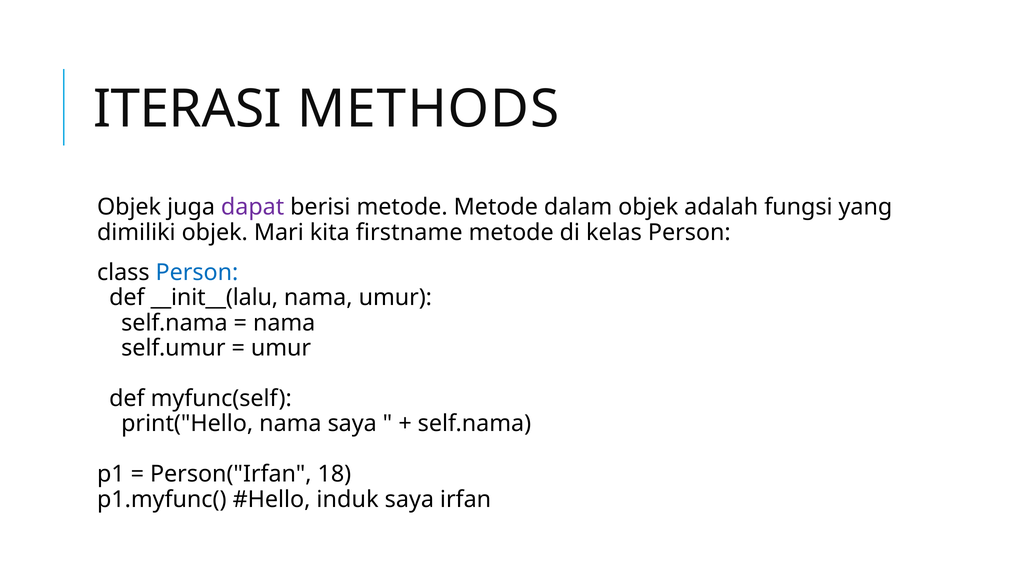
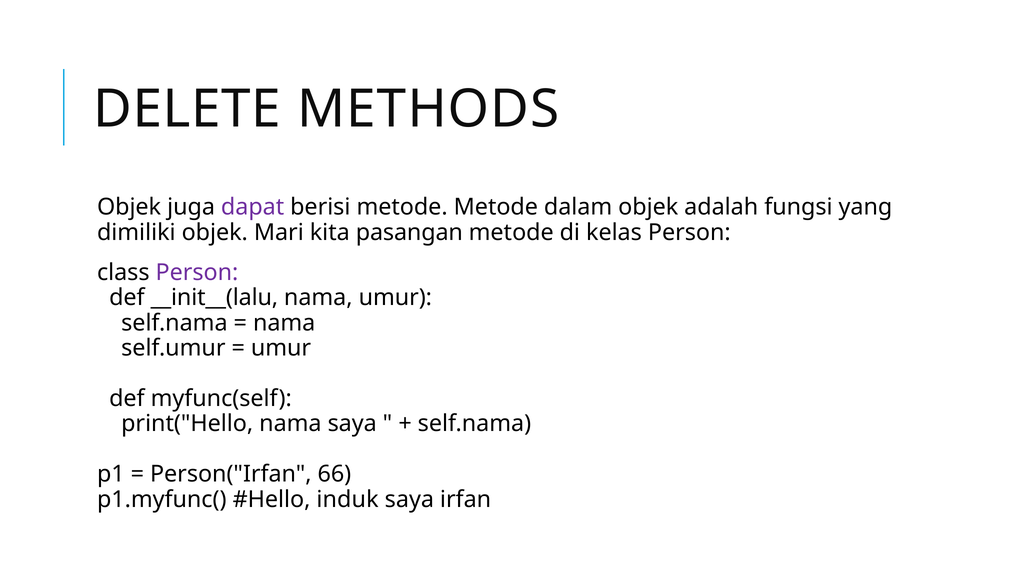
ITERASI: ITERASI -> DELETE
firstname: firstname -> pasangan
Person at (197, 273) colour: blue -> purple
18: 18 -> 66
